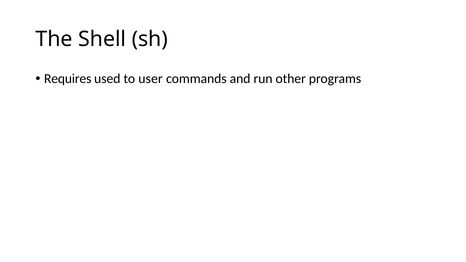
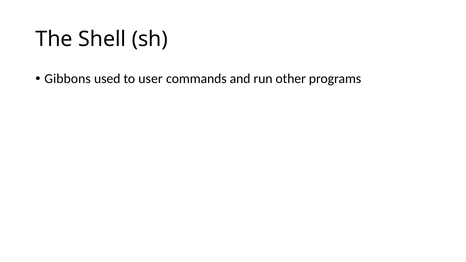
Requires: Requires -> Gibbons
